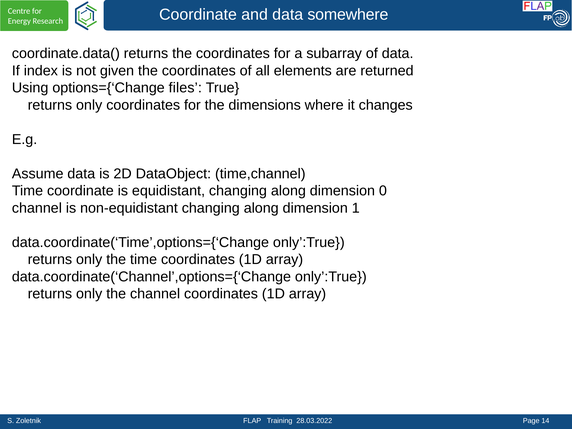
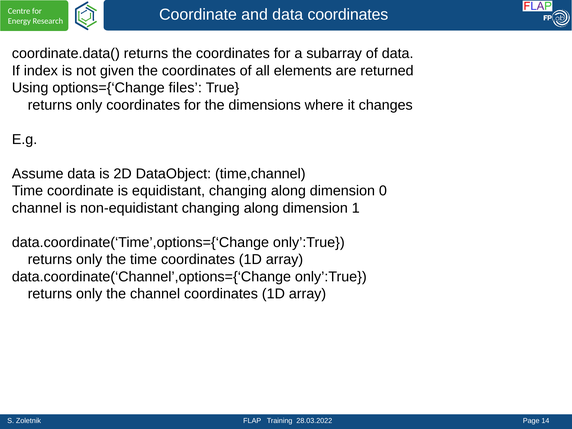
data somewhere: somewhere -> coordinates
